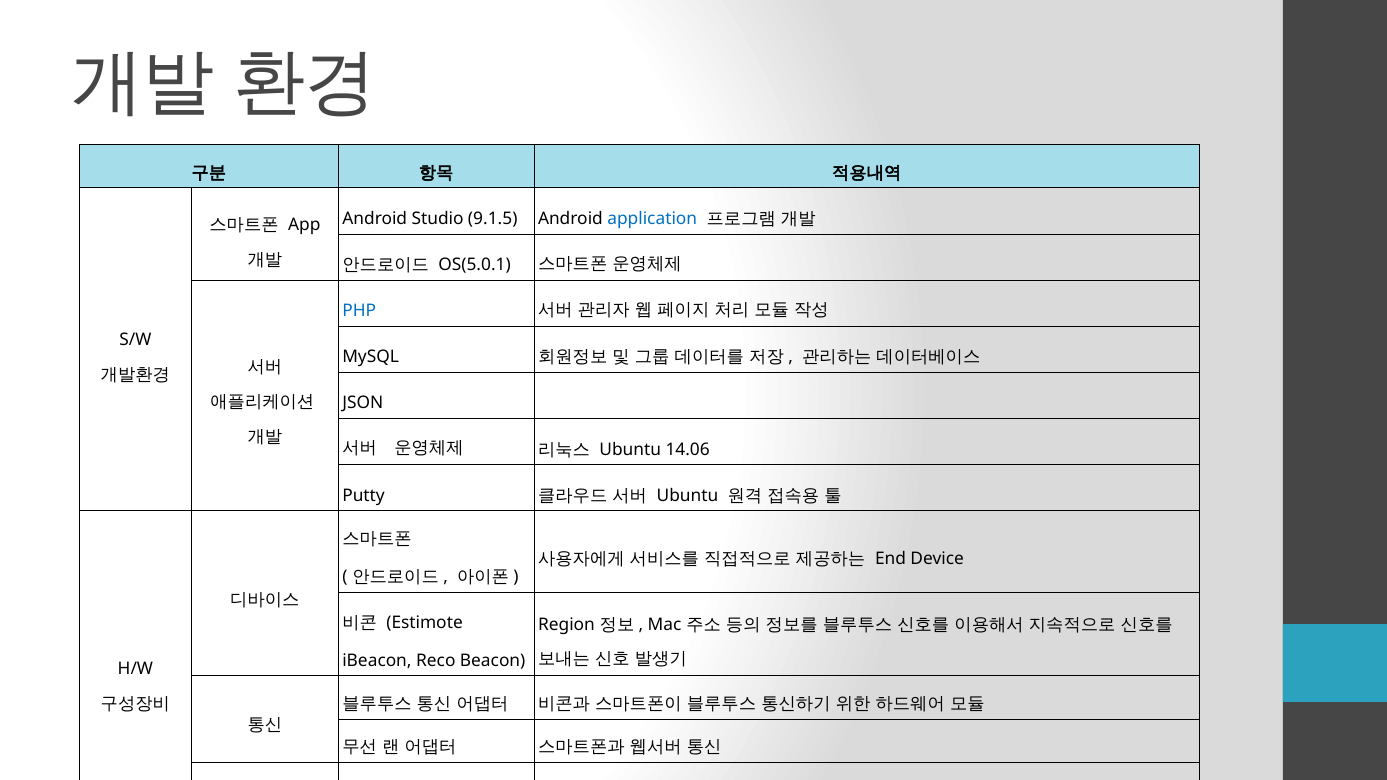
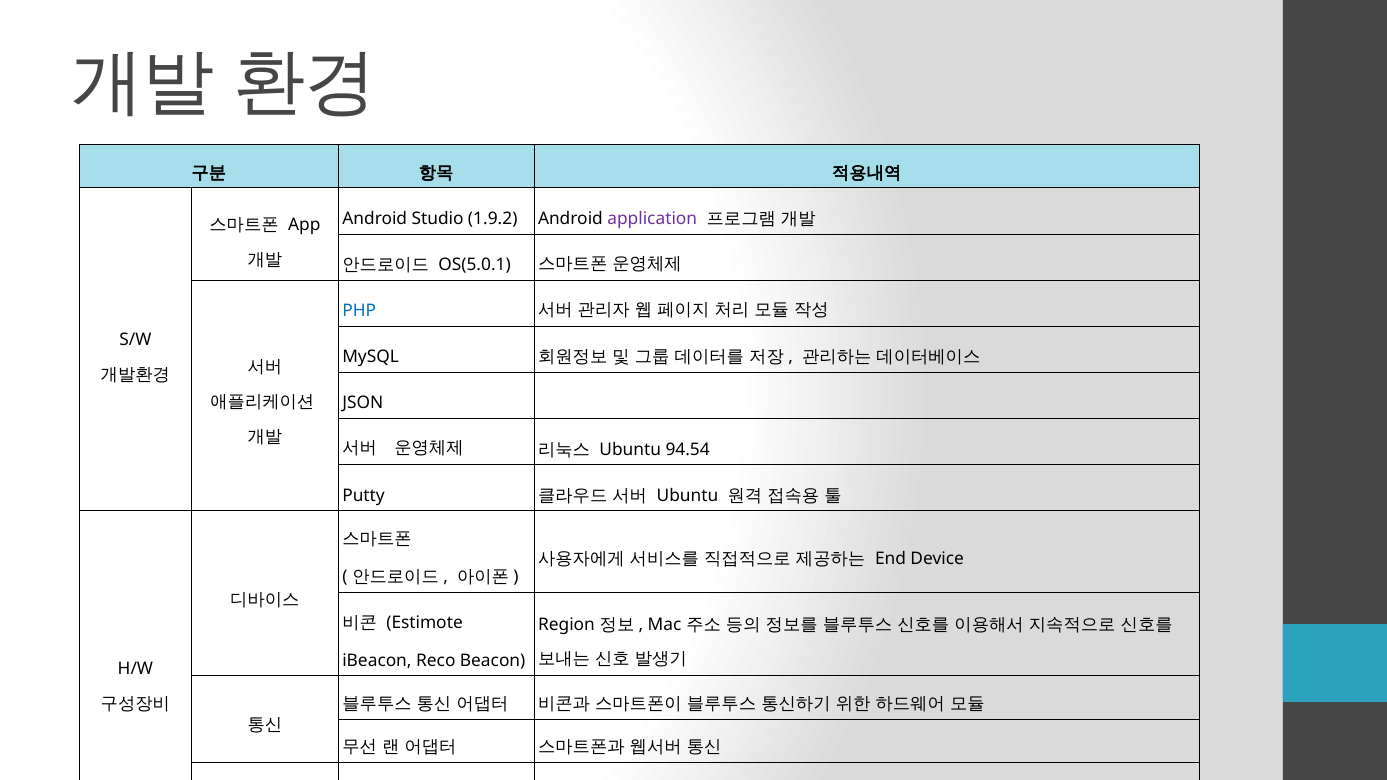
9.1.5: 9.1.5 -> 1.9.2
application colour: blue -> purple
14.06: 14.06 -> 94.54
